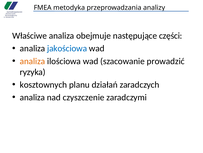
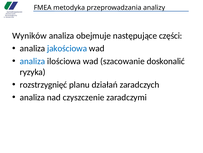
Właściwe: Właściwe -> Wyników
analiza at (32, 61) colour: orange -> blue
prowadzić: prowadzić -> doskonalić
kosztownych: kosztownych -> rozstrzygnięć
